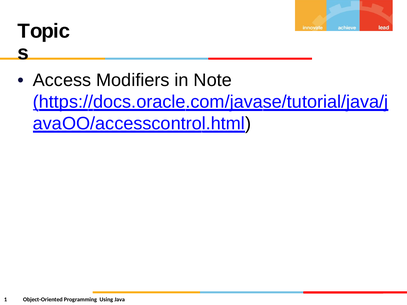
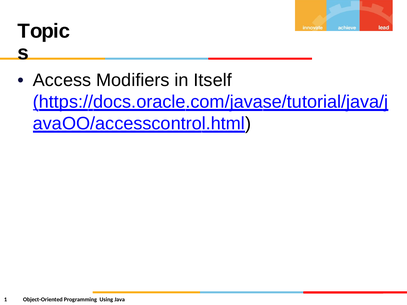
Note: Note -> Itself
